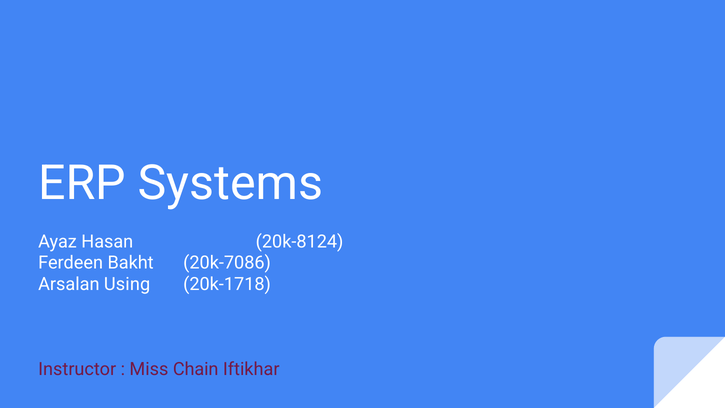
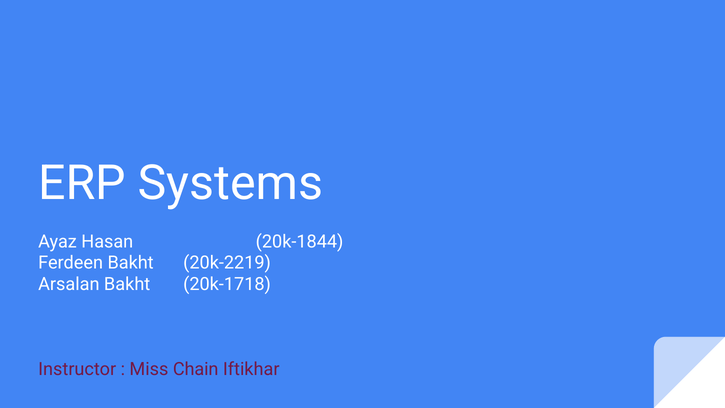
20k-8124: 20k-8124 -> 20k-1844
20k-7086: 20k-7086 -> 20k-2219
Arsalan Using: Using -> Bakht
